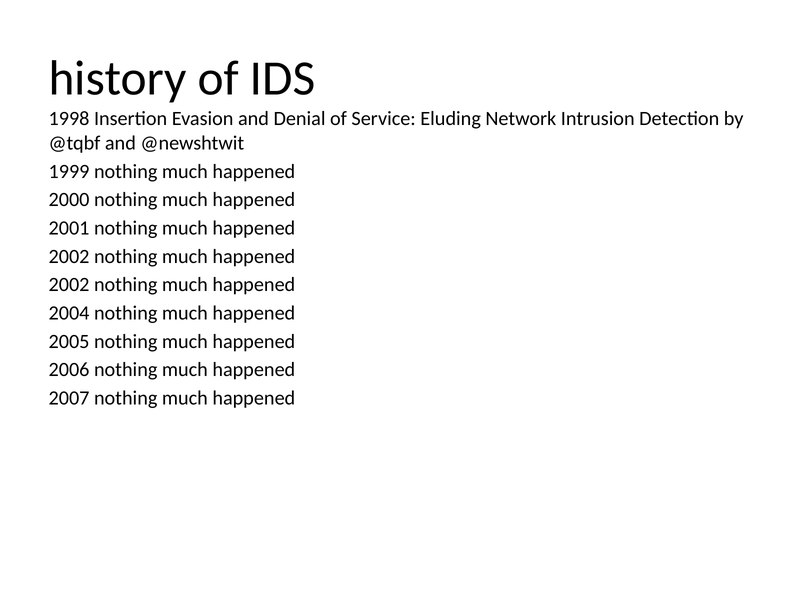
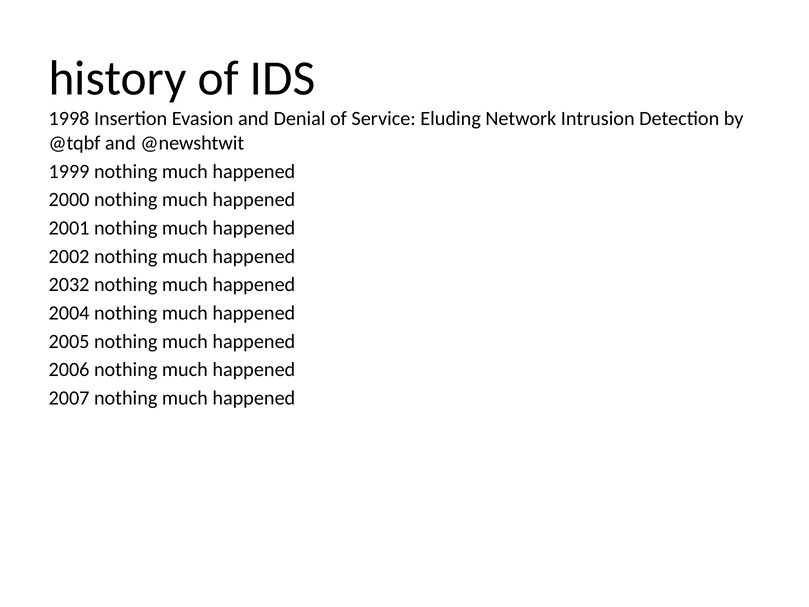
2002 at (69, 285): 2002 -> 2032
